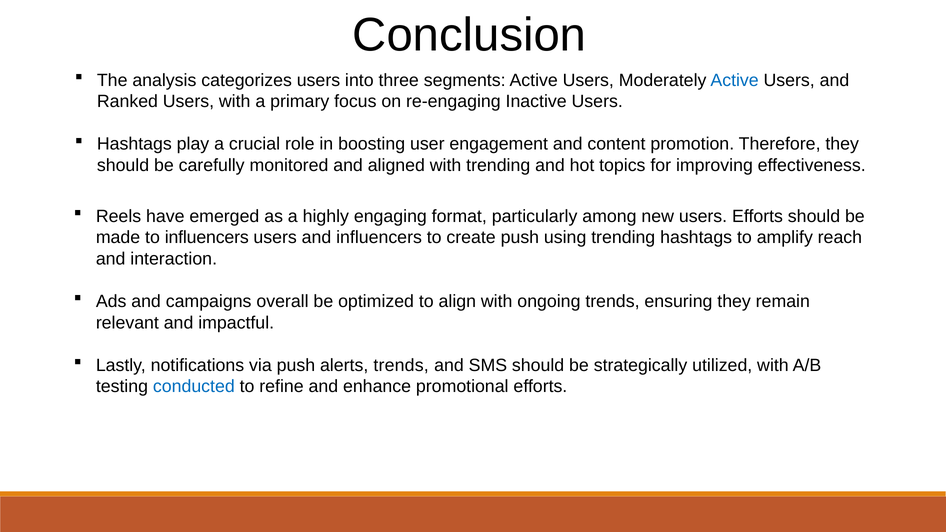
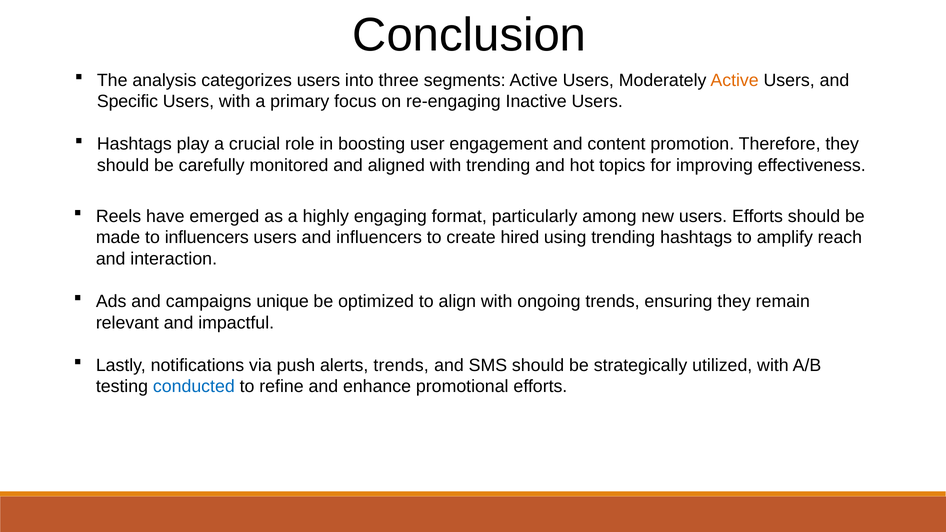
Active at (735, 80) colour: blue -> orange
Ranked: Ranked -> Specific
create push: push -> hired
overall: overall -> unique
